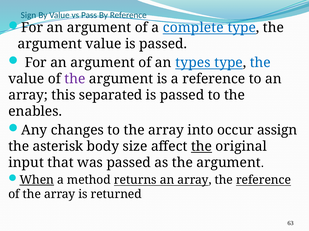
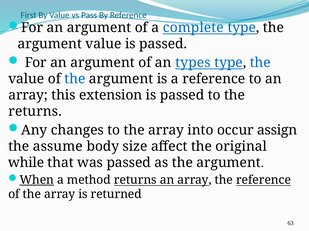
Sign: Sign -> First
the at (75, 79) colour: purple -> blue
separated: separated -> extension
enables at (35, 112): enables -> returns
asterisk: asterisk -> assume
the at (201, 147) underline: present -> none
input: input -> while
